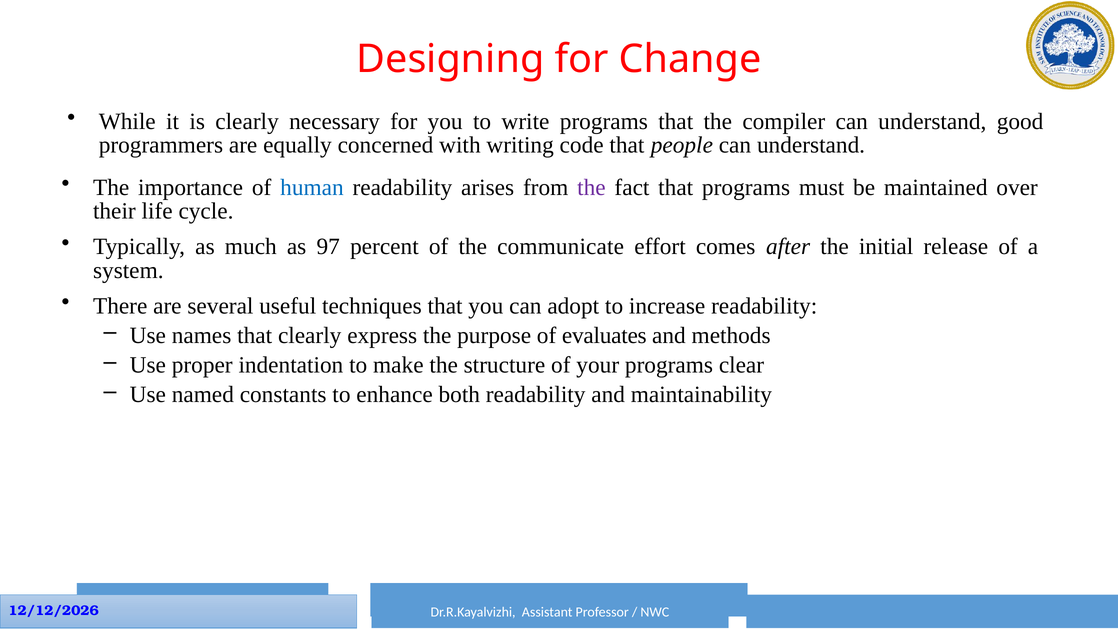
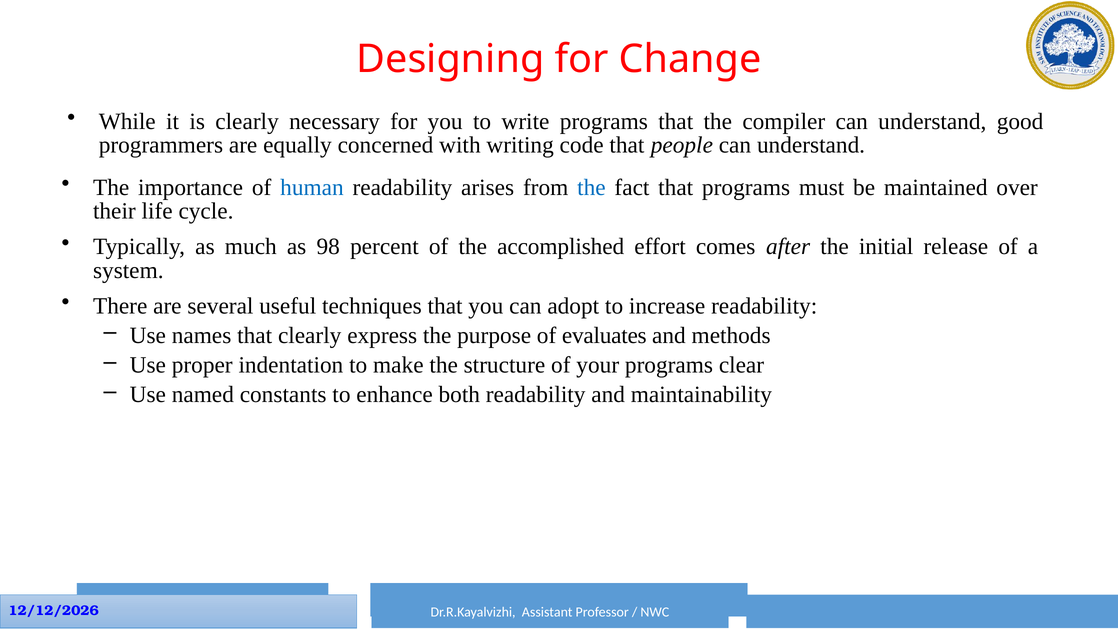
the at (591, 187) colour: purple -> blue
97: 97 -> 98
communicate: communicate -> accomplished
